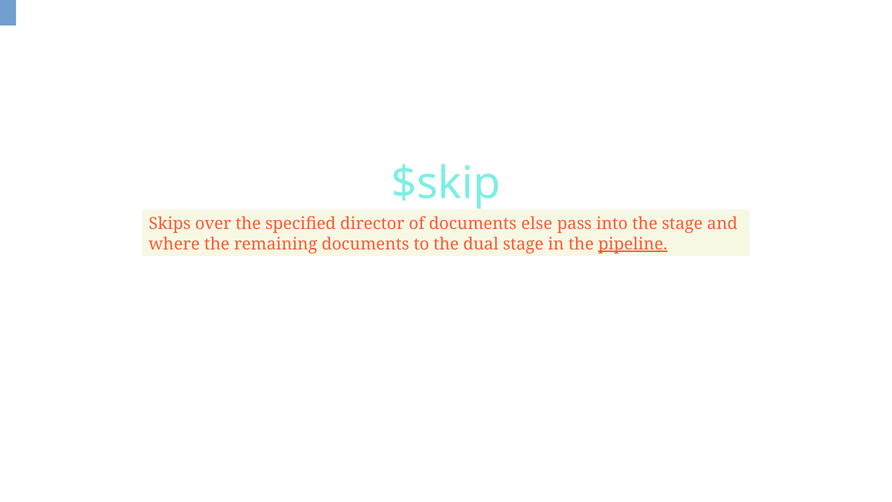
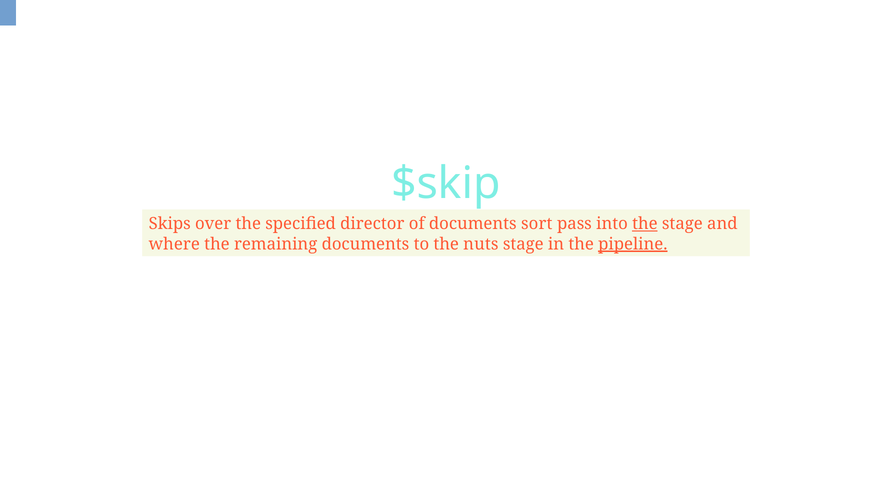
else: else -> sort
the at (645, 224) underline: none -> present
dual: dual -> nuts
